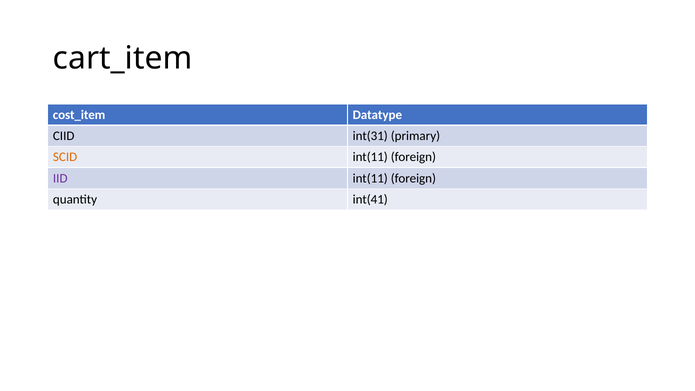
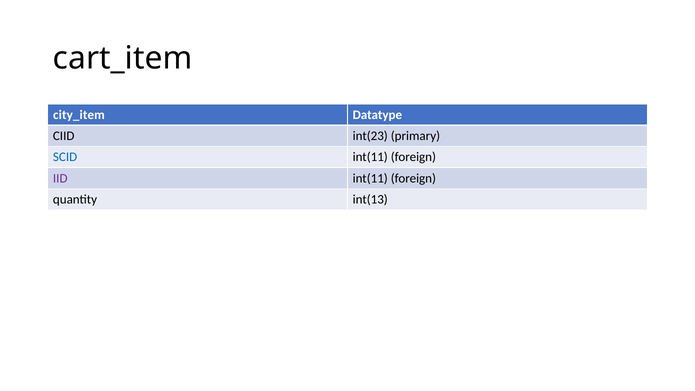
cost_item: cost_item -> city_item
int(31: int(31 -> int(23
SCID colour: orange -> blue
int(41: int(41 -> int(13
